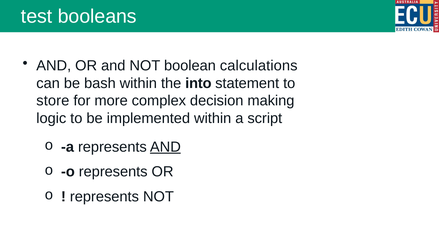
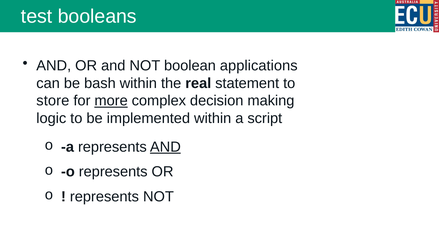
calculations: calculations -> applications
into: into -> real
more underline: none -> present
